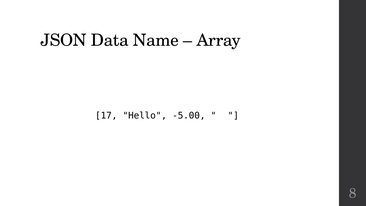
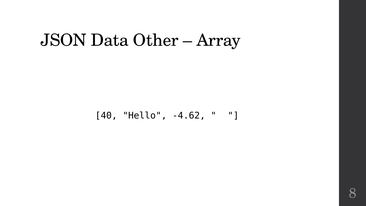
Name: Name -> Other
17: 17 -> 40
-5.00: -5.00 -> -4.62
